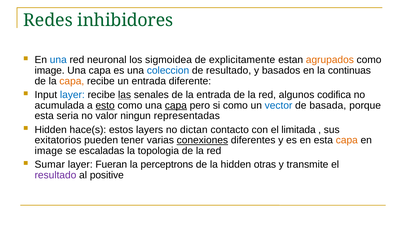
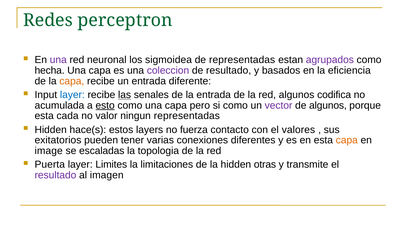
inhibidores: inhibidores -> perceptron
una at (58, 60) colour: blue -> purple
de explicitamente: explicitamente -> representadas
agrupados colour: orange -> purple
image at (50, 71): image -> hecha
coleccion colour: blue -> purple
continuas: continuas -> eficiencia
capa at (176, 106) underline: present -> none
vector colour: blue -> purple
de basada: basada -> algunos
seria: seria -> cada
dictan: dictan -> fuerza
limitada: limitada -> valores
conexiones underline: present -> none
Sumar: Sumar -> Puerta
Fueran: Fueran -> Limites
perceptrons: perceptrons -> limitaciones
positive: positive -> imagen
